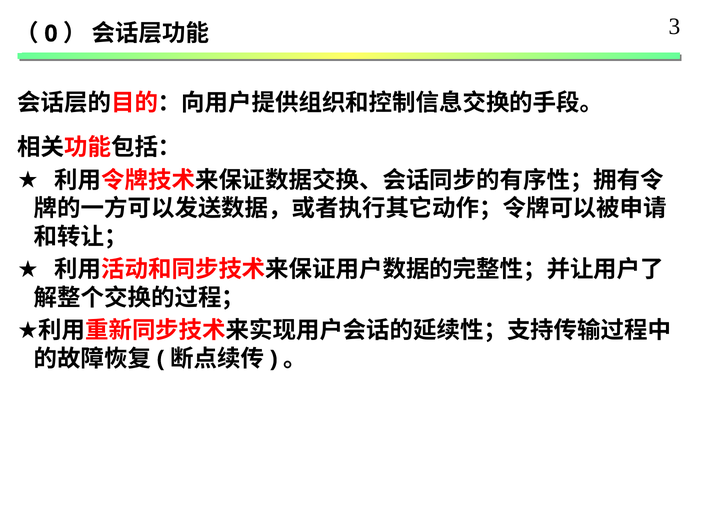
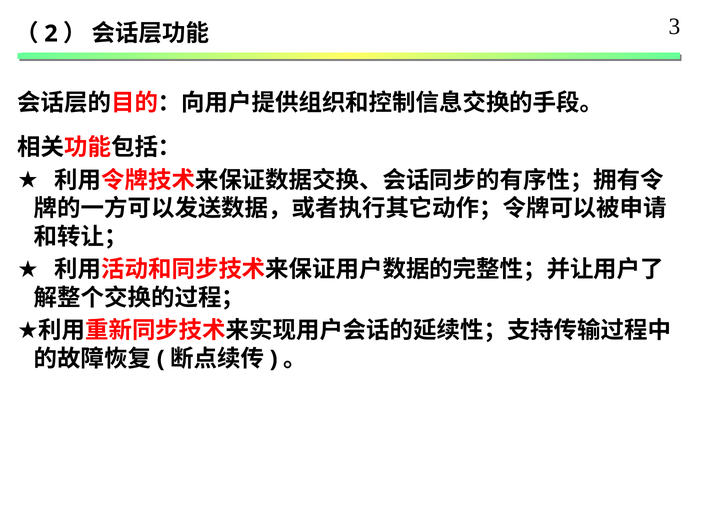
0: 0 -> 2
